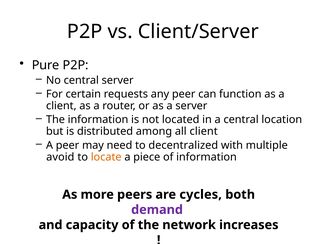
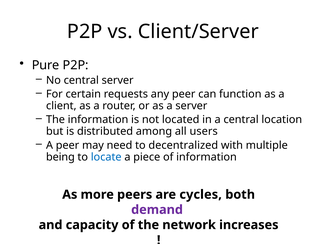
all client: client -> users
avoid: avoid -> being
locate colour: orange -> blue
